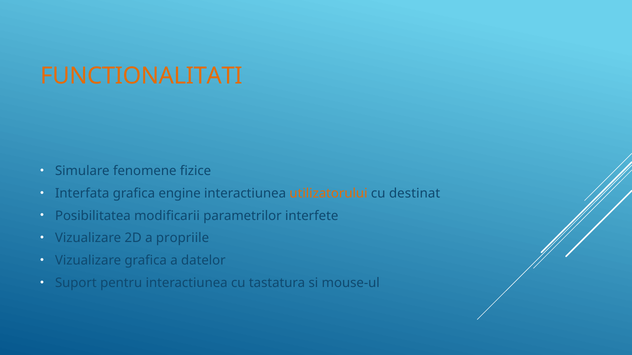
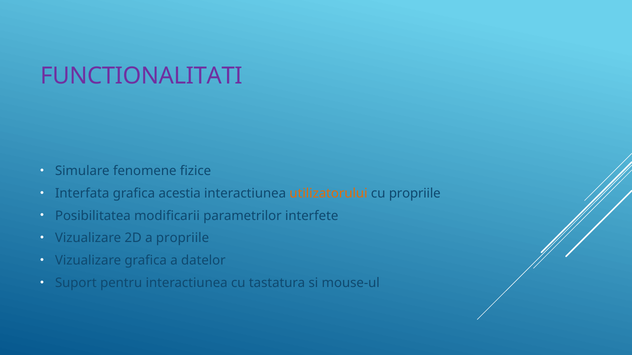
FUNCTIONALITATI colour: orange -> purple
engine: engine -> acestia
cu destinat: destinat -> propriile
